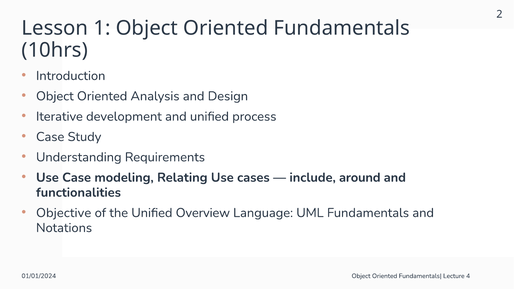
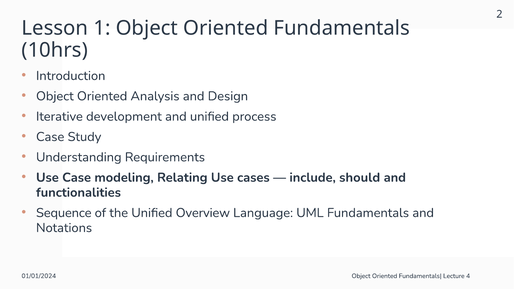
around: around -> should
Objective: Objective -> Sequence
